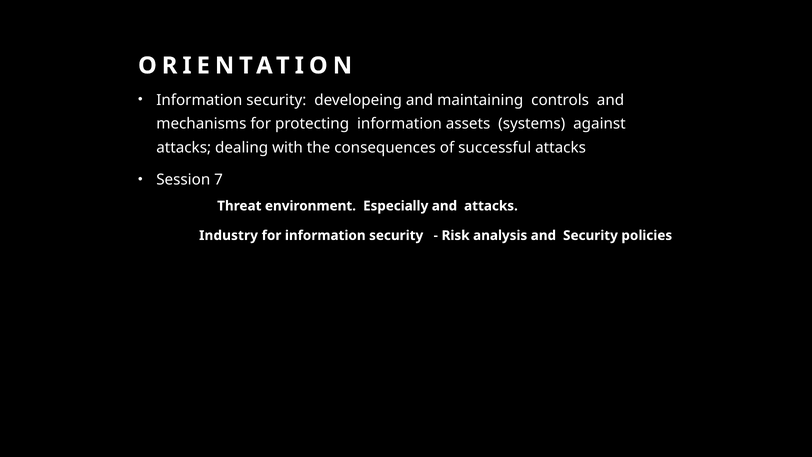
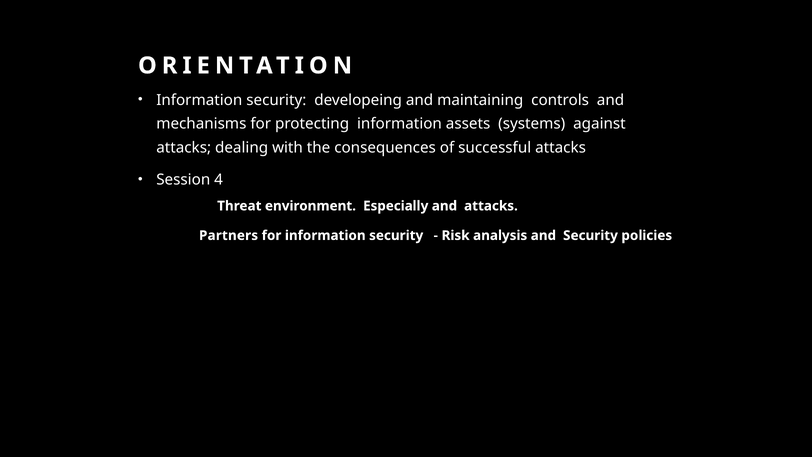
7: 7 -> 4
Industry: Industry -> Partners
